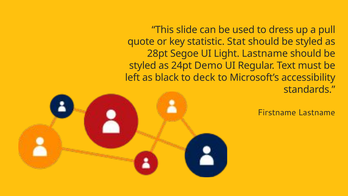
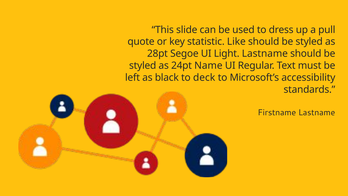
Stat: Stat -> Like
Demo: Demo -> Name
